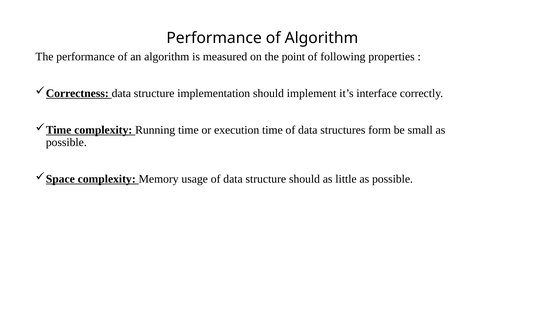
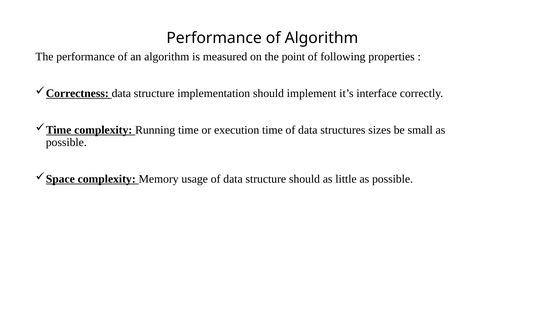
form: form -> sizes
